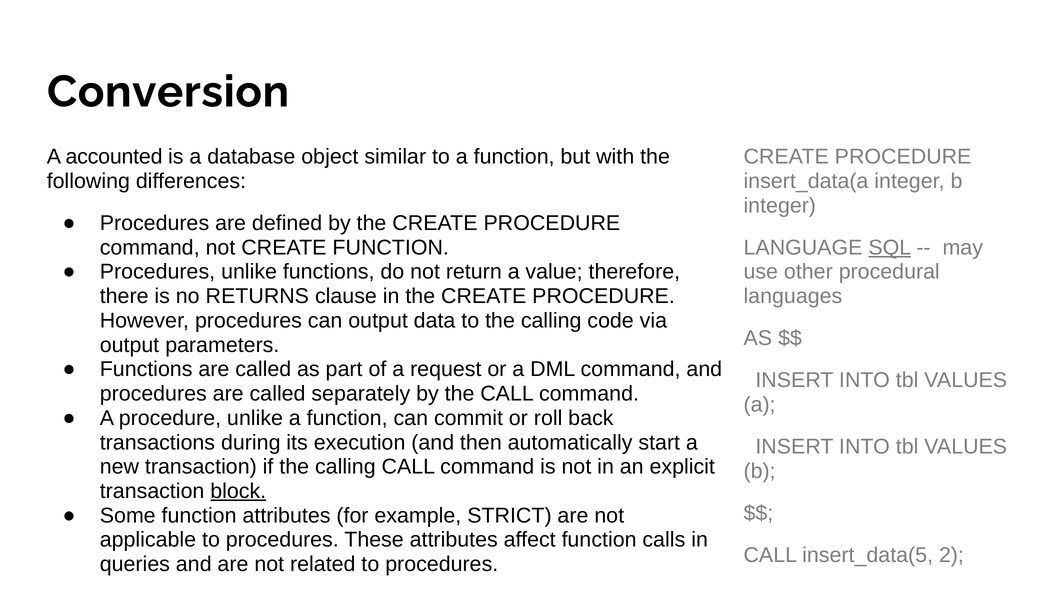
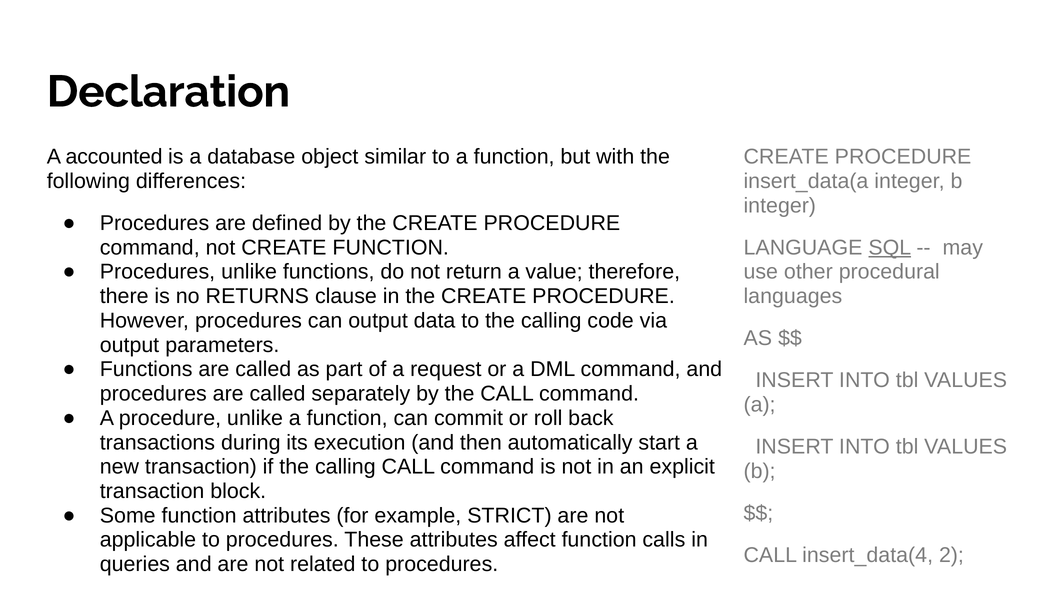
Conversion: Conversion -> Declaration
block underline: present -> none
insert_data(5: insert_data(5 -> insert_data(4
